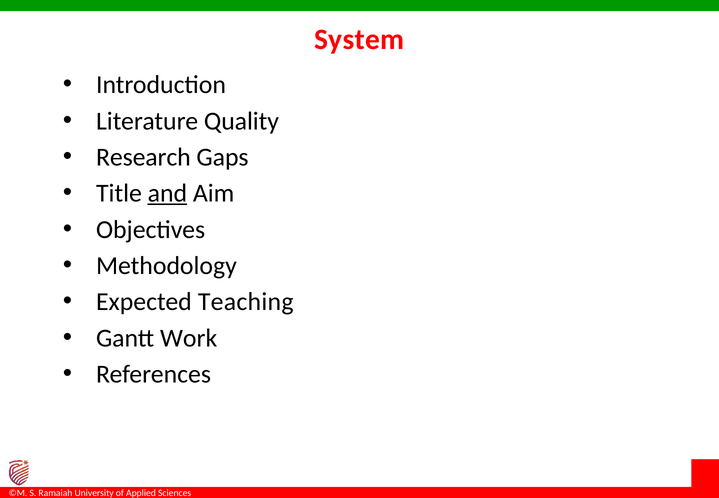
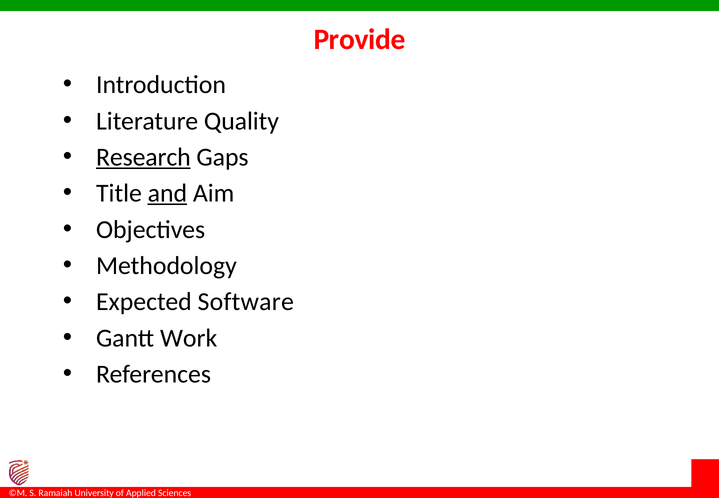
System: System -> Provide
Research underline: none -> present
Teaching: Teaching -> Software
